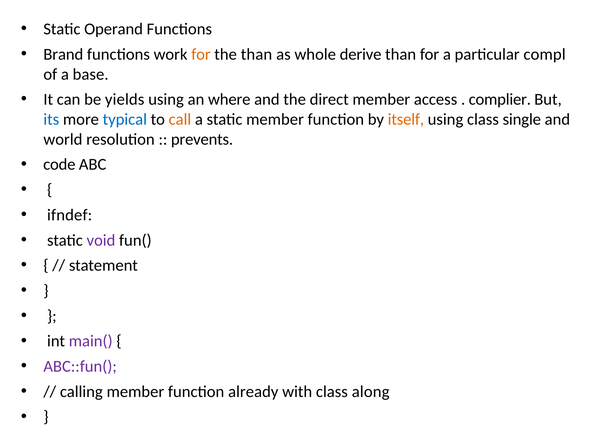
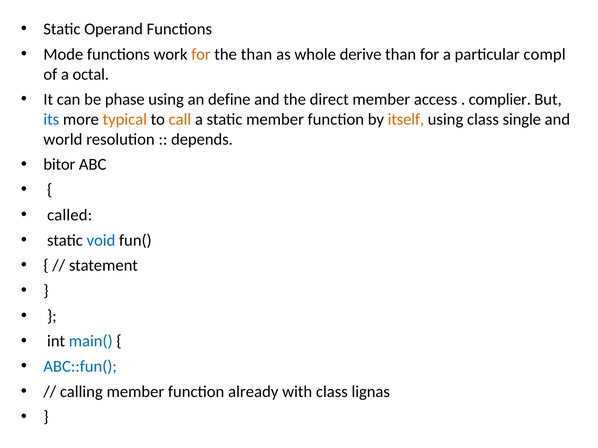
Brand: Brand -> Mode
base: base -> octal
yields: yields -> phase
where: where -> define
typical colour: blue -> orange
prevents: prevents -> depends
code: code -> bitor
ifndef: ifndef -> called
void colour: purple -> blue
main( colour: purple -> blue
ABC::fun( colour: purple -> blue
along: along -> lignas
